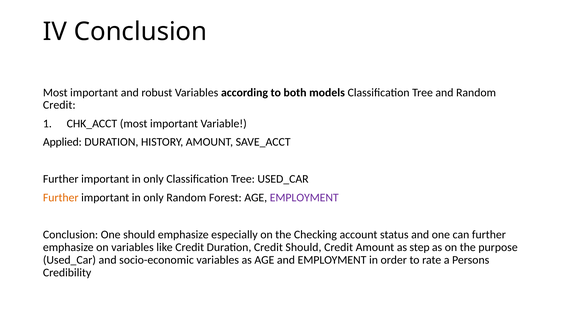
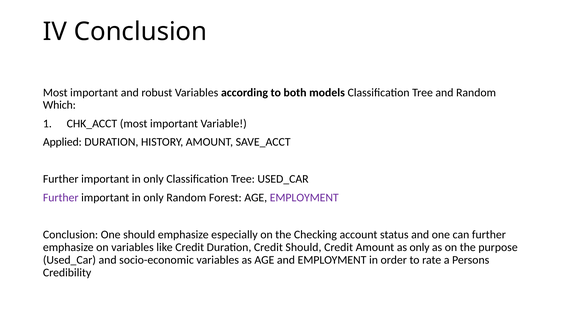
Credit at (59, 105): Credit -> Which
Further at (61, 198) colour: orange -> purple
as step: step -> only
